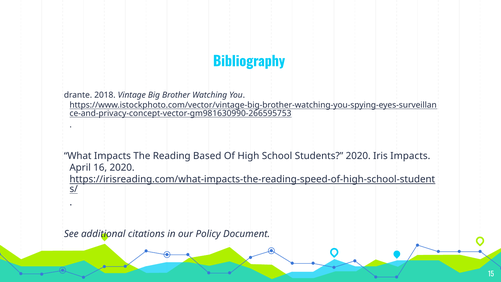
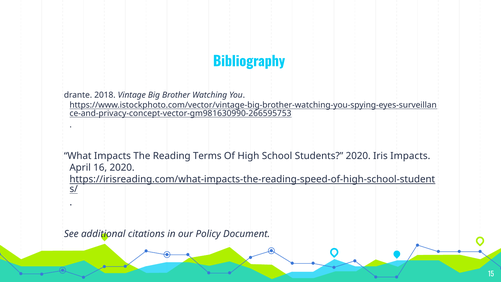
Based: Based -> Terms
